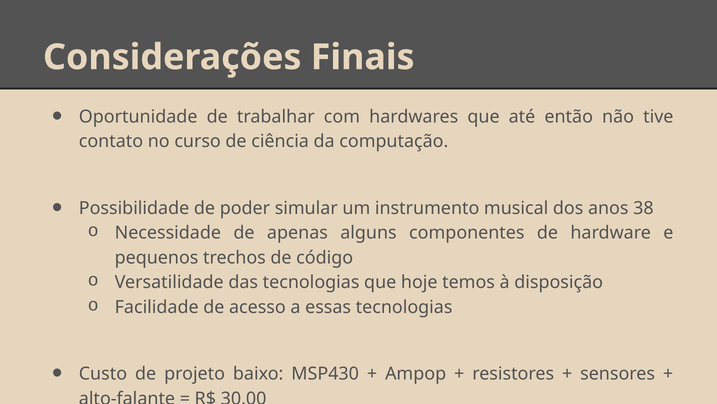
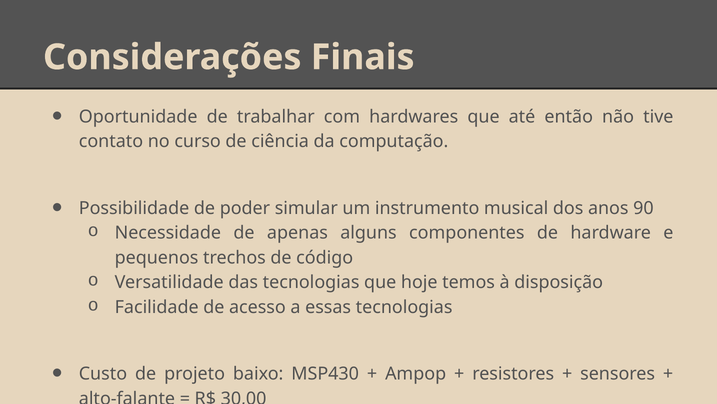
38: 38 -> 90
